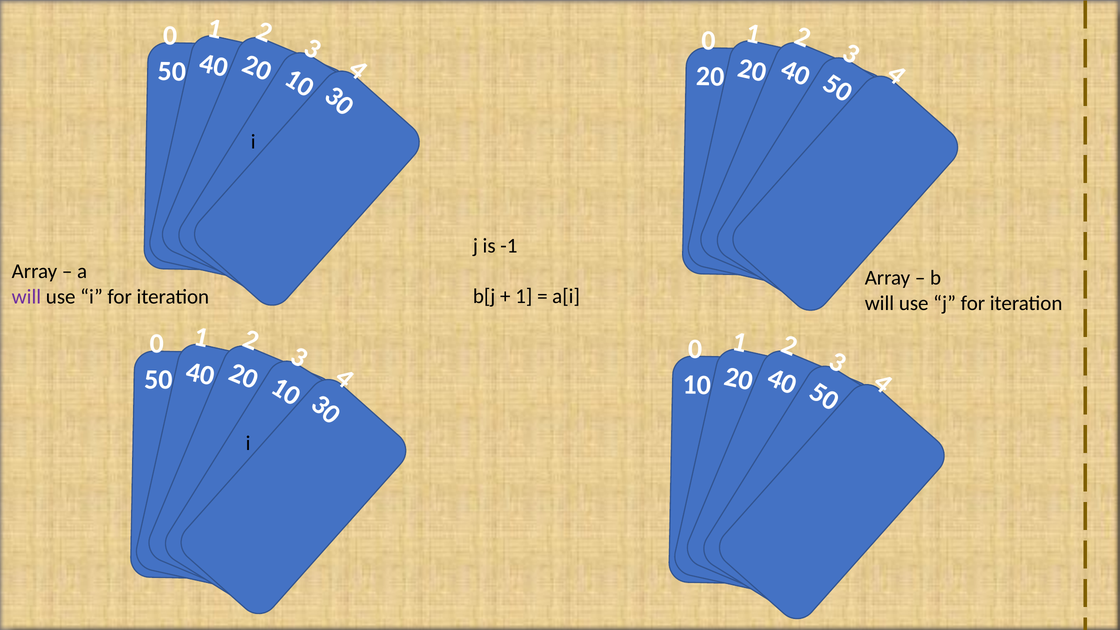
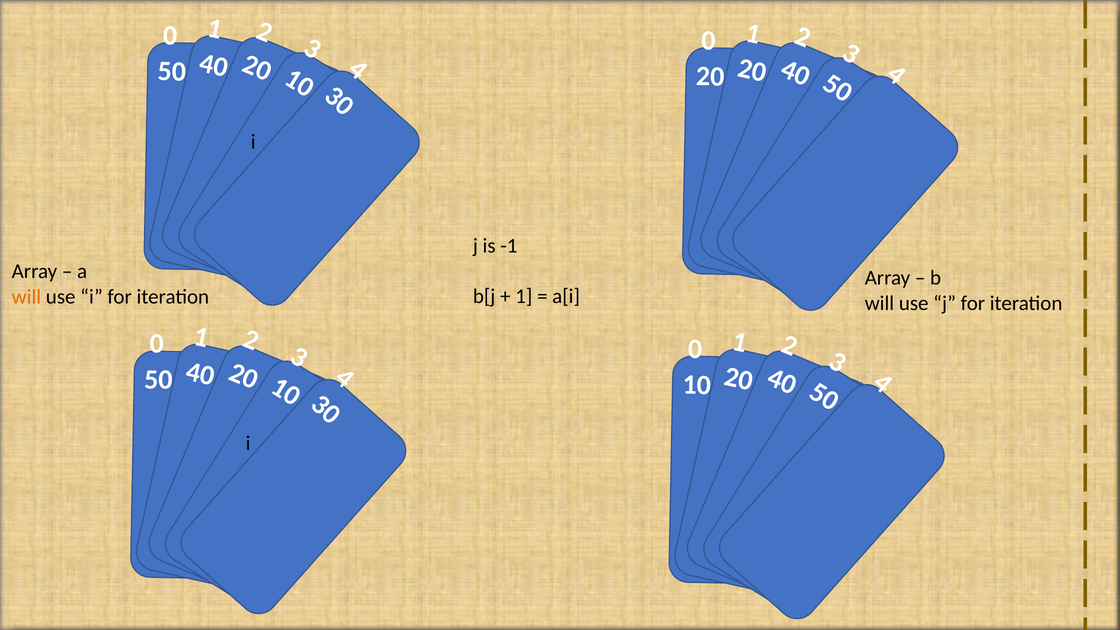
will at (26, 297) colour: purple -> orange
